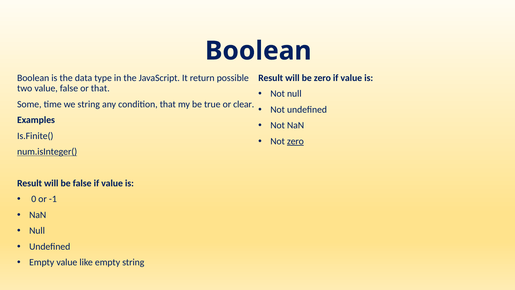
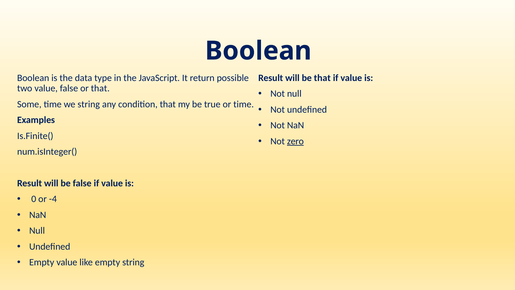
be zero: zero -> that
or clear: clear -> time
num.isInteger( underline: present -> none
-1: -1 -> -4
